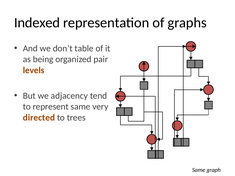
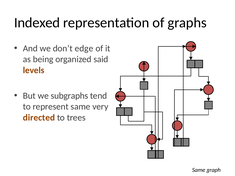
table: table -> edge
pair: pair -> said
adjacency: adjacency -> subgraphs
